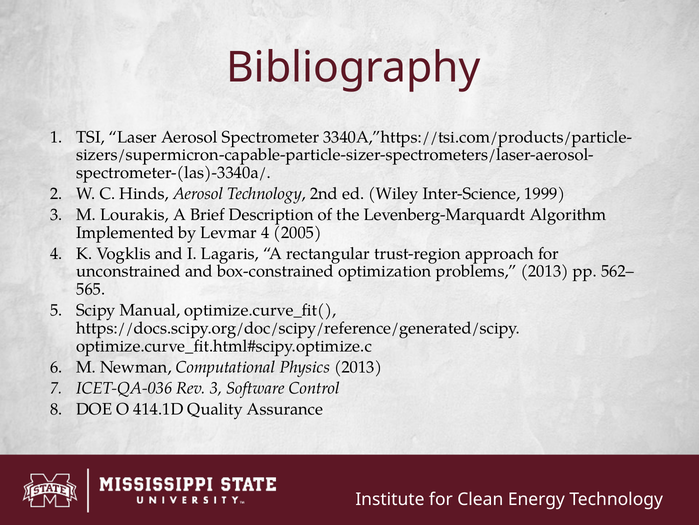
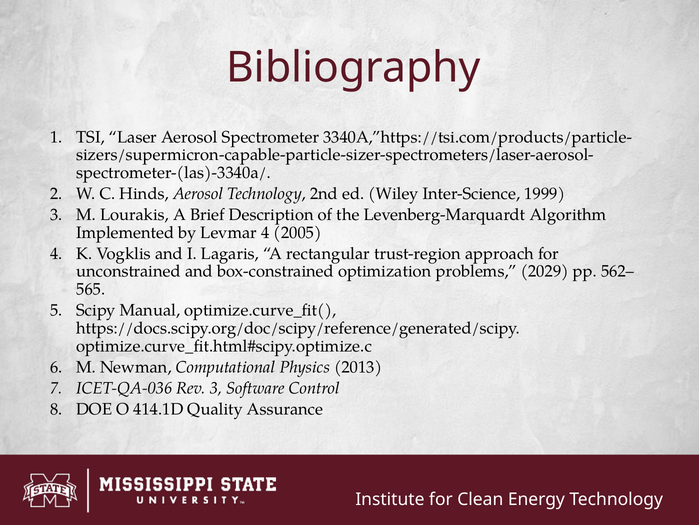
problems 2013: 2013 -> 2029
